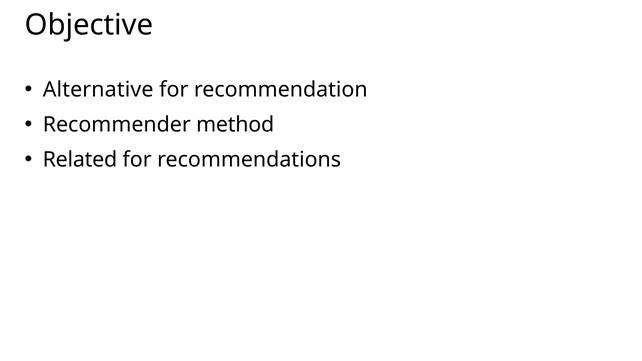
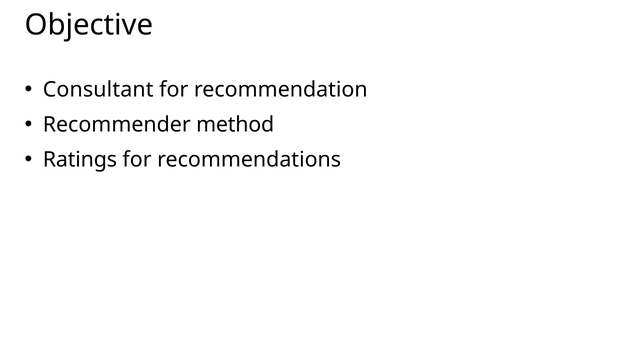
Alternative: Alternative -> Consultant
Related: Related -> Ratings
